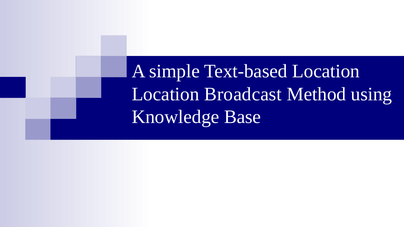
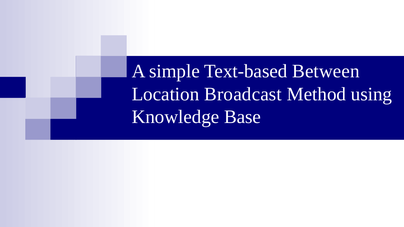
Text-based Location: Location -> Between
